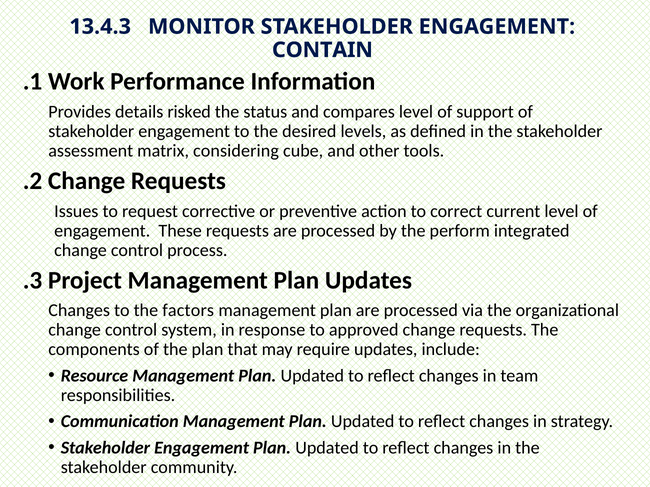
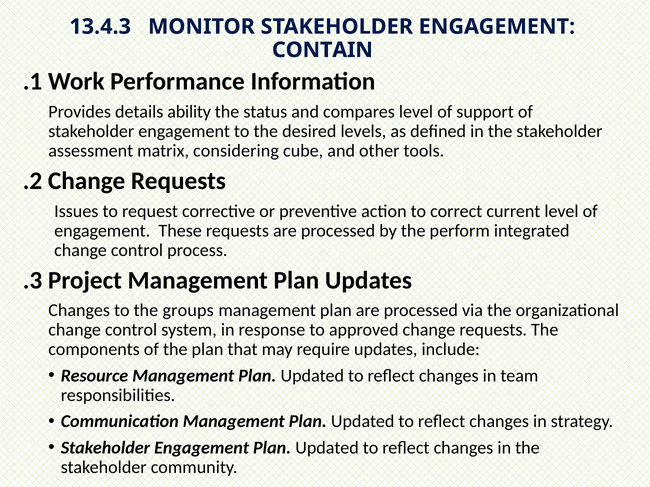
risked: risked -> ability
factors: factors -> groups
